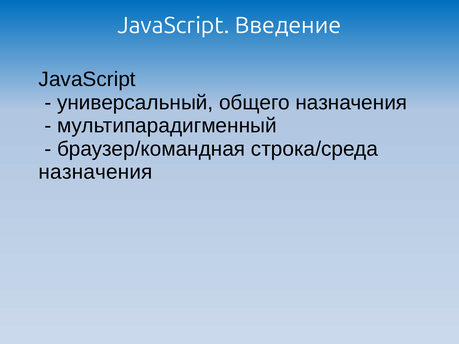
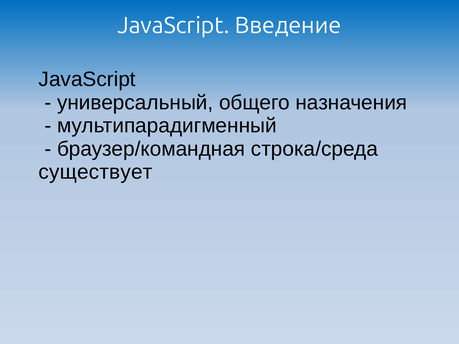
назначения at (96, 172): назначения -> существует
